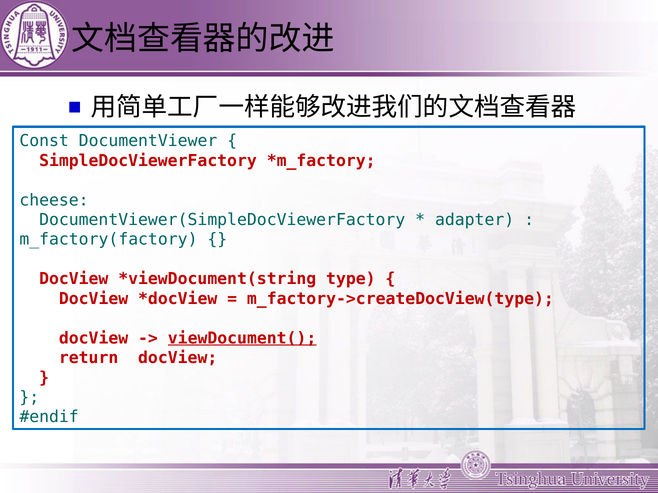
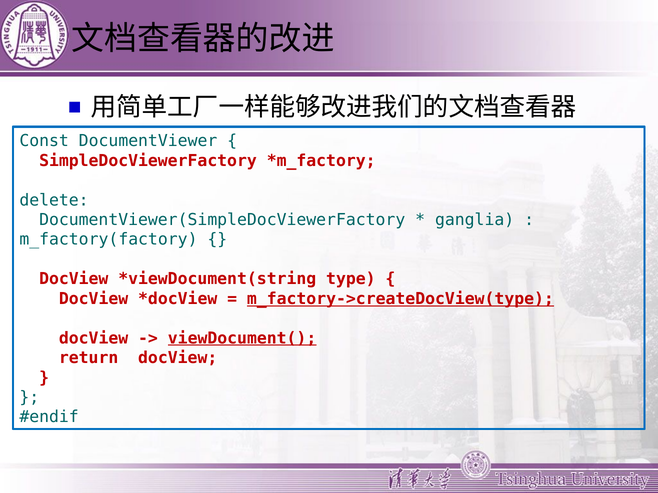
cheese: cheese -> delete
adapter: adapter -> ganglia
m_factory->createDocView(type underline: none -> present
